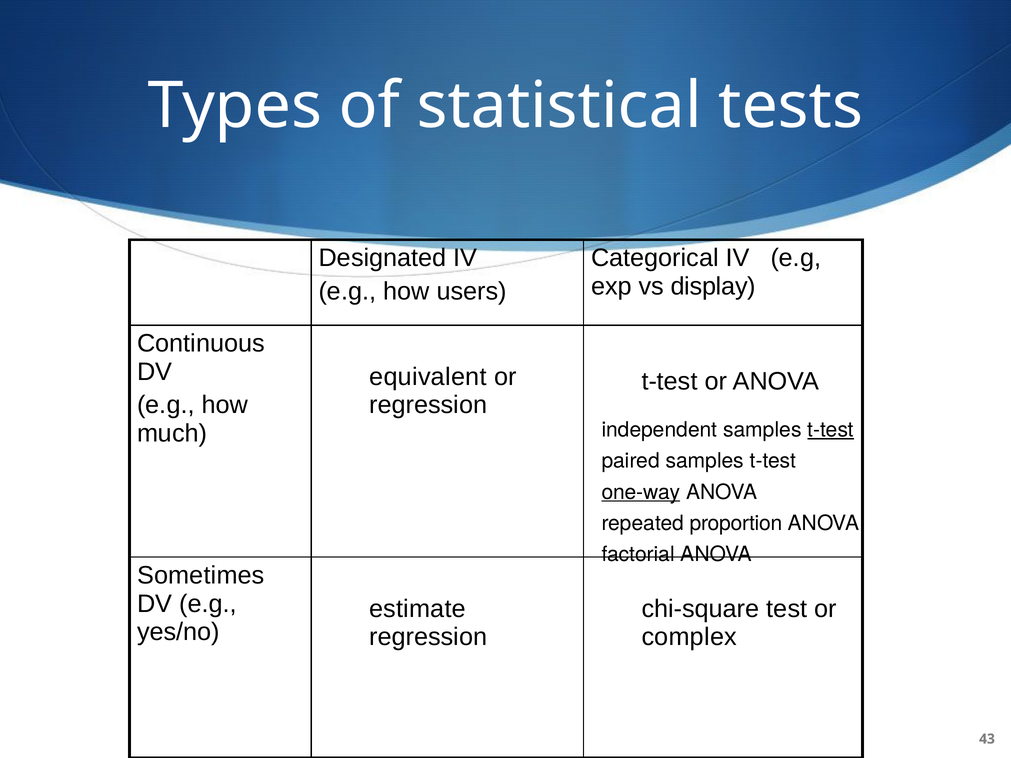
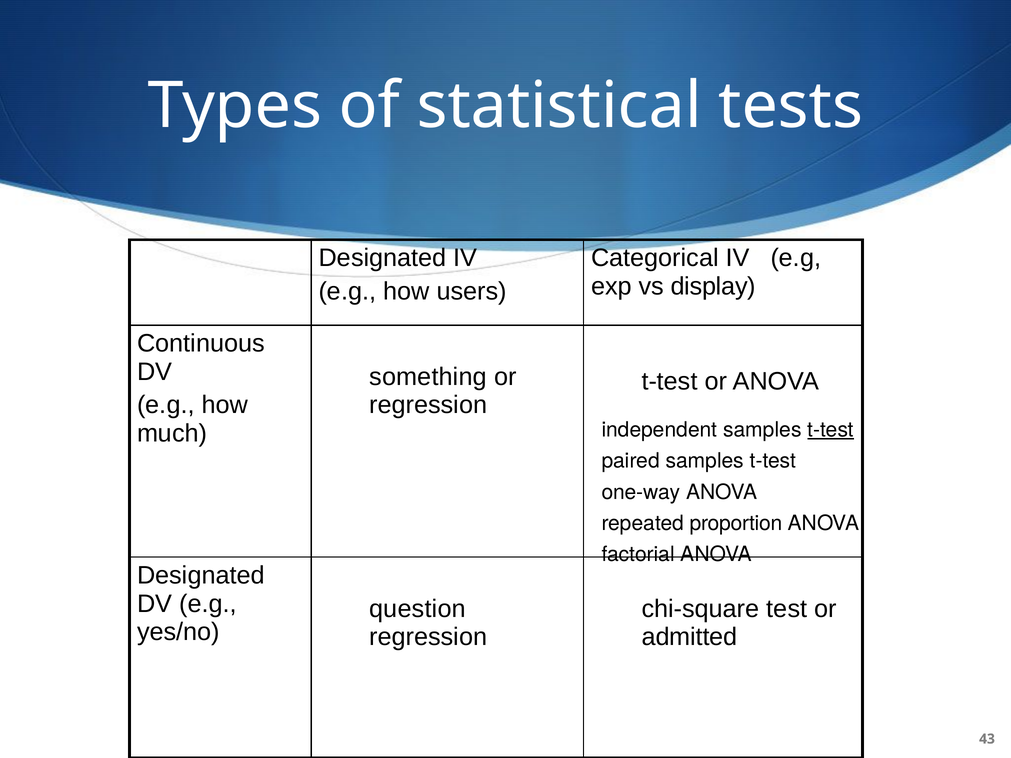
equivalent: equivalent -> something
one-way underline: present -> none
Sometimes at (201, 576): Sometimes -> Designated
estimate: estimate -> question
complex: complex -> admitted
